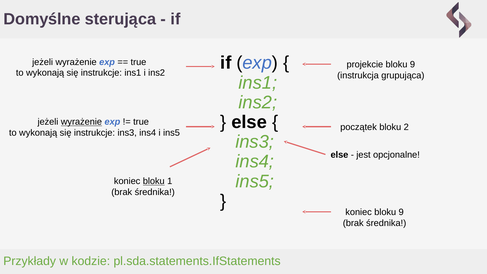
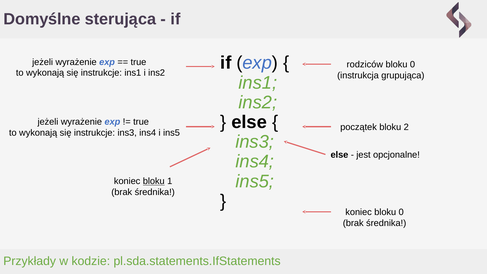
projekcie: projekcie -> rodziców
9 at (413, 64): 9 -> 0
wyrażenie at (81, 122) underline: present -> none
koniec bloku 9: 9 -> 0
